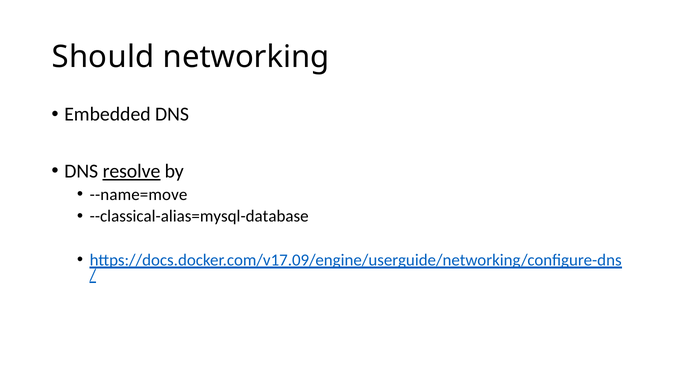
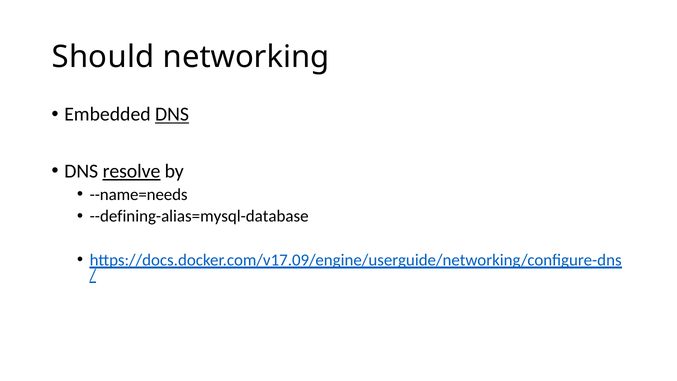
DNS at (172, 114) underline: none -> present
--name=move: --name=move -> --name=needs
--classical-alias=mysql-database: --classical-alias=mysql-database -> --defining-alias=mysql-database
